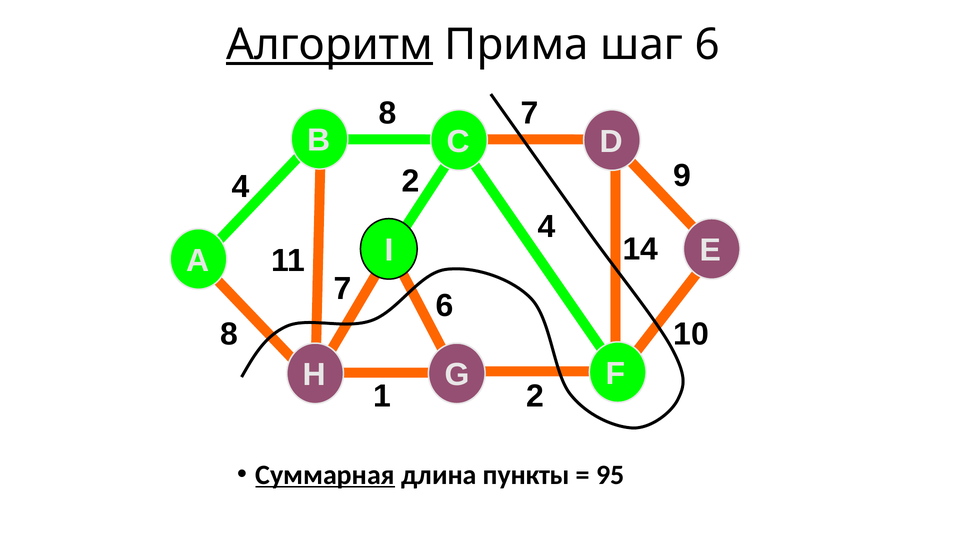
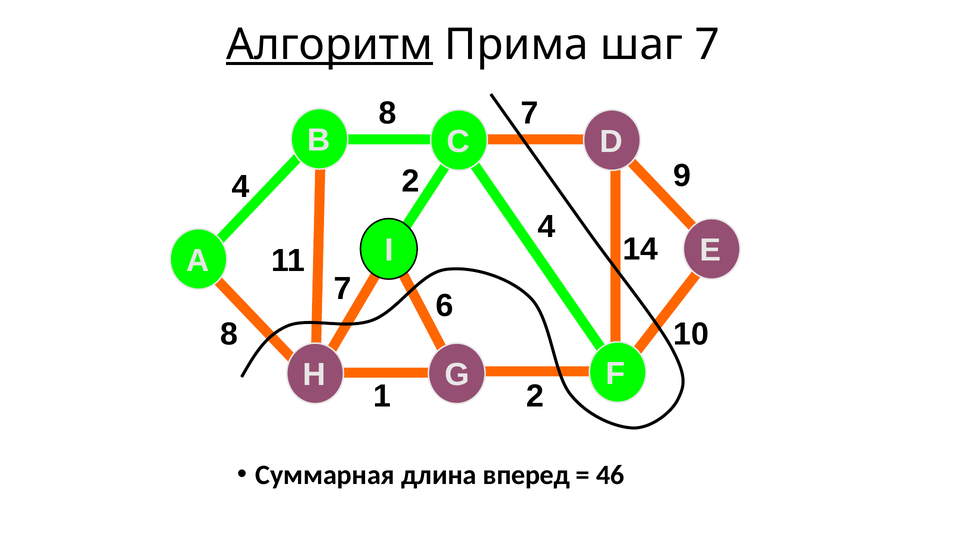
шаг 6: 6 -> 7
Суммарная underline: present -> none
пункты: пункты -> вперед
95: 95 -> 46
